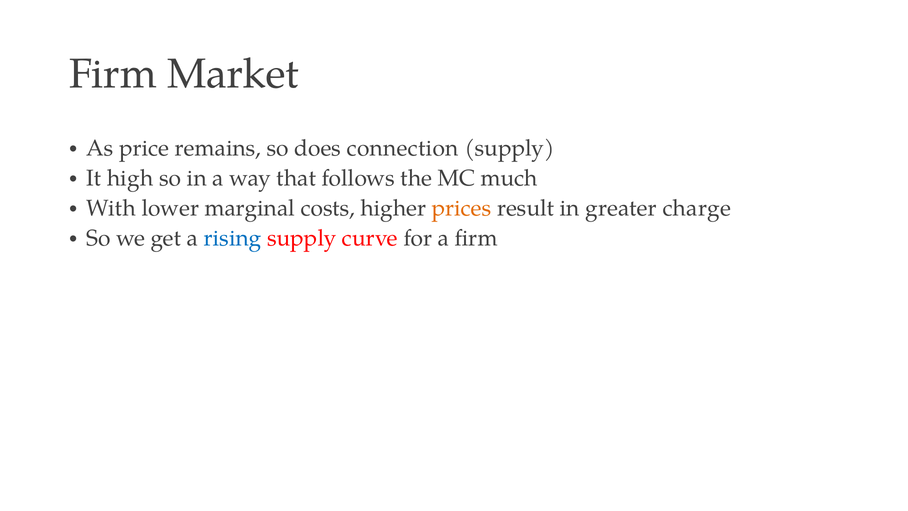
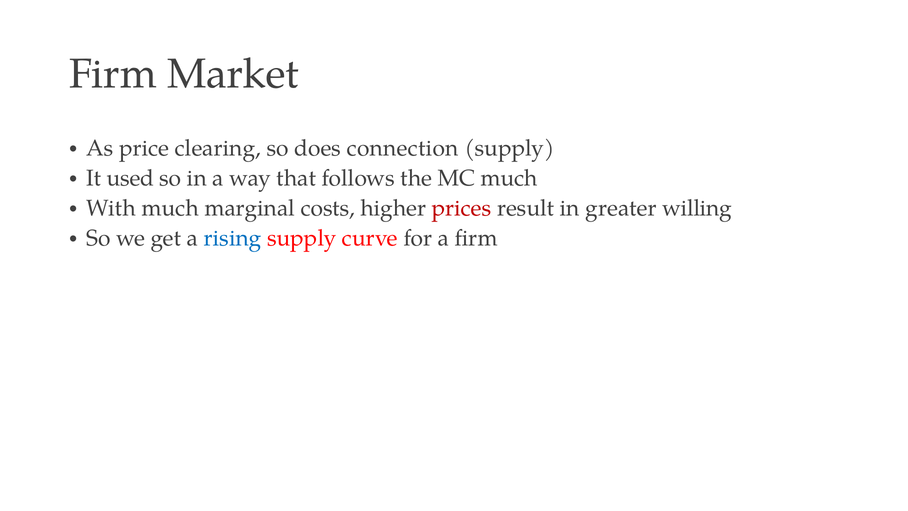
remains: remains -> clearing
high: high -> used
With lower: lower -> much
prices colour: orange -> red
charge: charge -> willing
